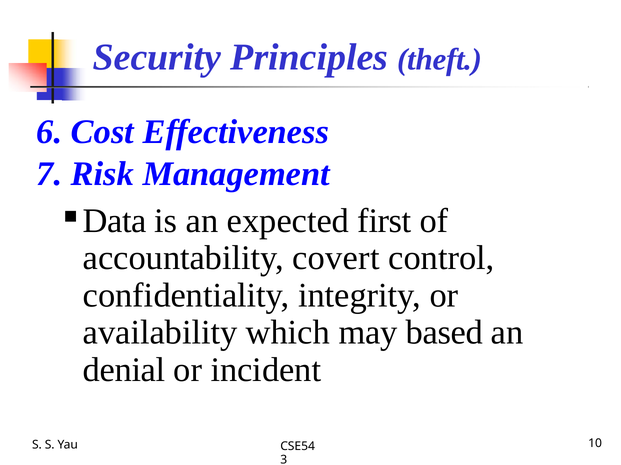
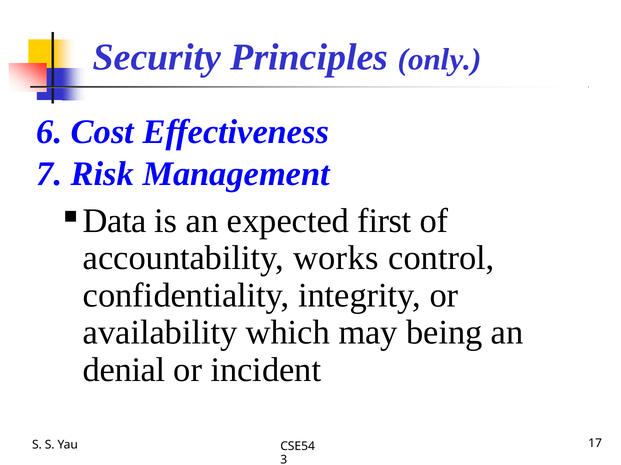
theft: theft -> only
covert: covert -> works
based: based -> being
10: 10 -> 17
